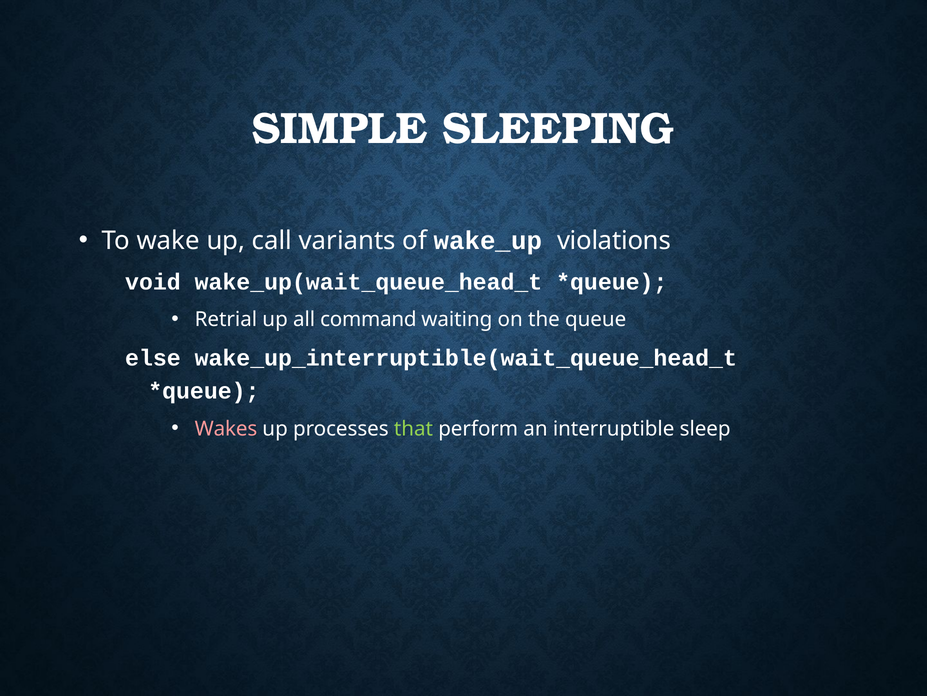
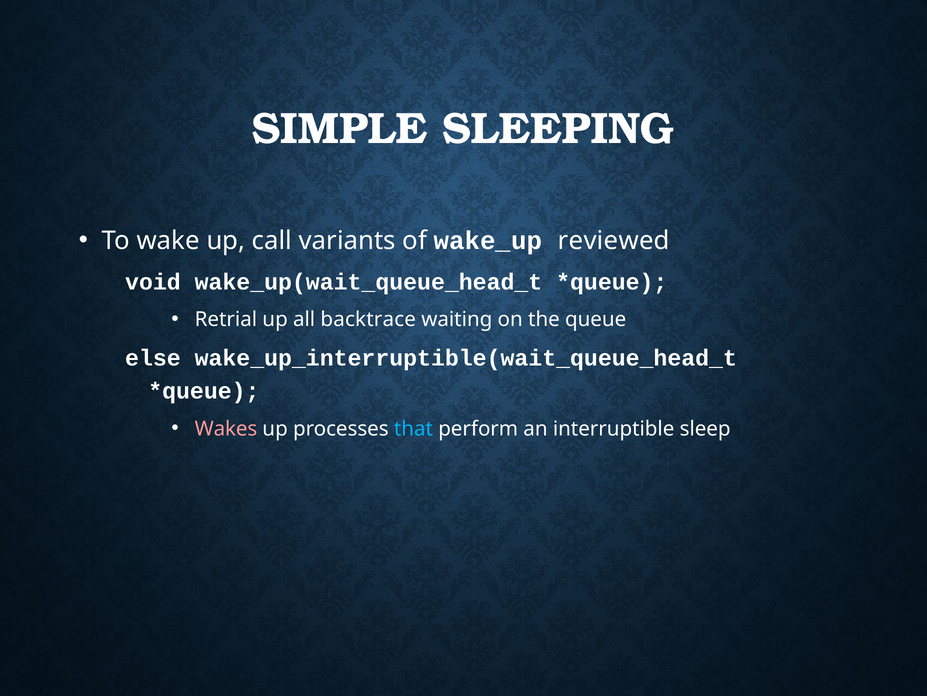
violations: violations -> reviewed
command: command -> backtrace
that colour: light green -> light blue
